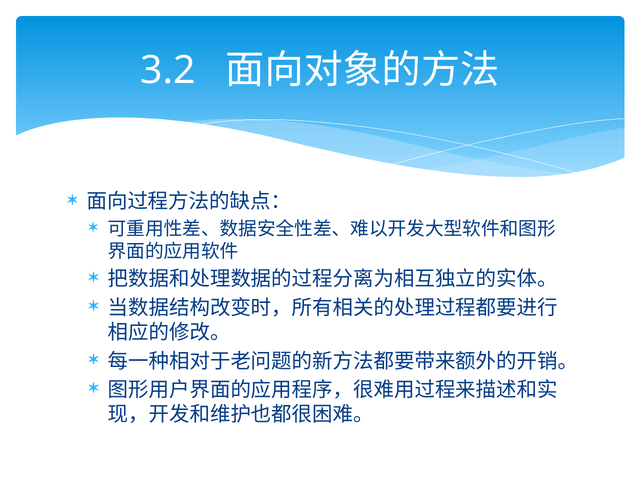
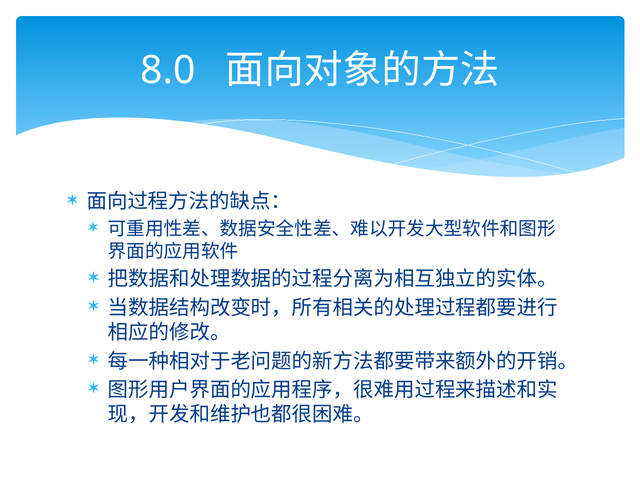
3.2: 3.2 -> 8.0
